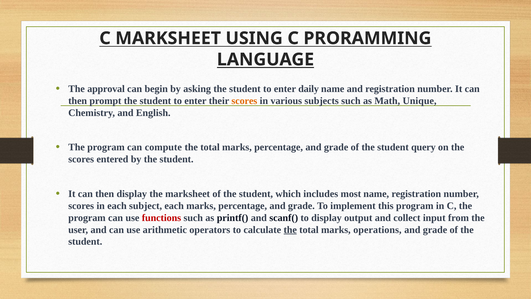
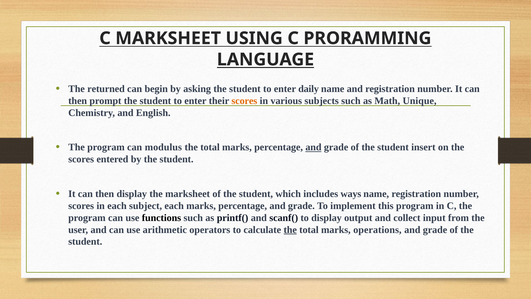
approval: approval -> returned
compute: compute -> modulus
and at (313, 147) underline: none -> present
query: query -> insert
most: most -> ways
functions colour: red -> black
